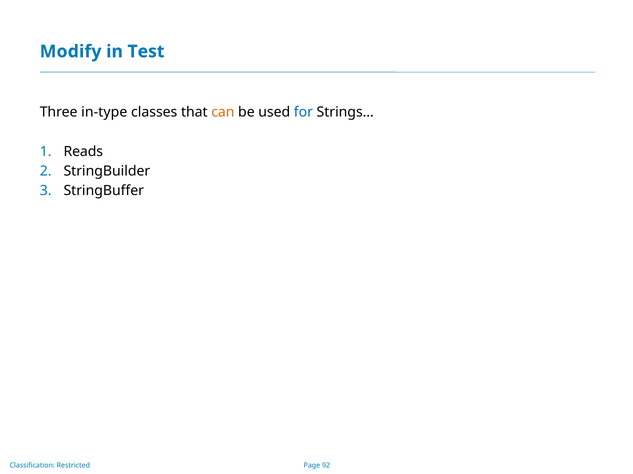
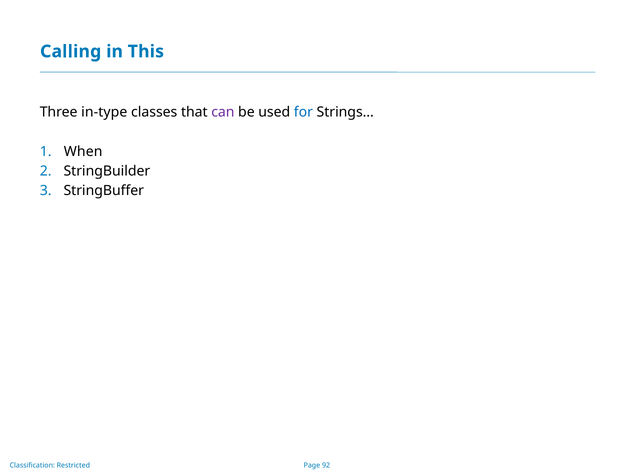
Modify: Modify -> Calling
Test: Test -> This
can colour: orange -> purple
Reads: Reads -> When
